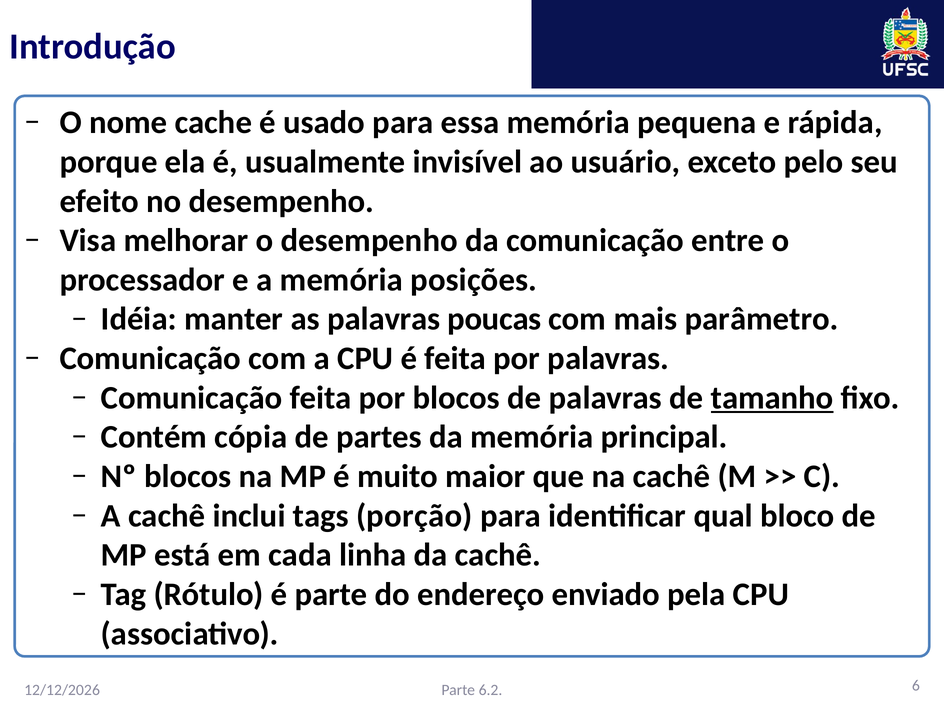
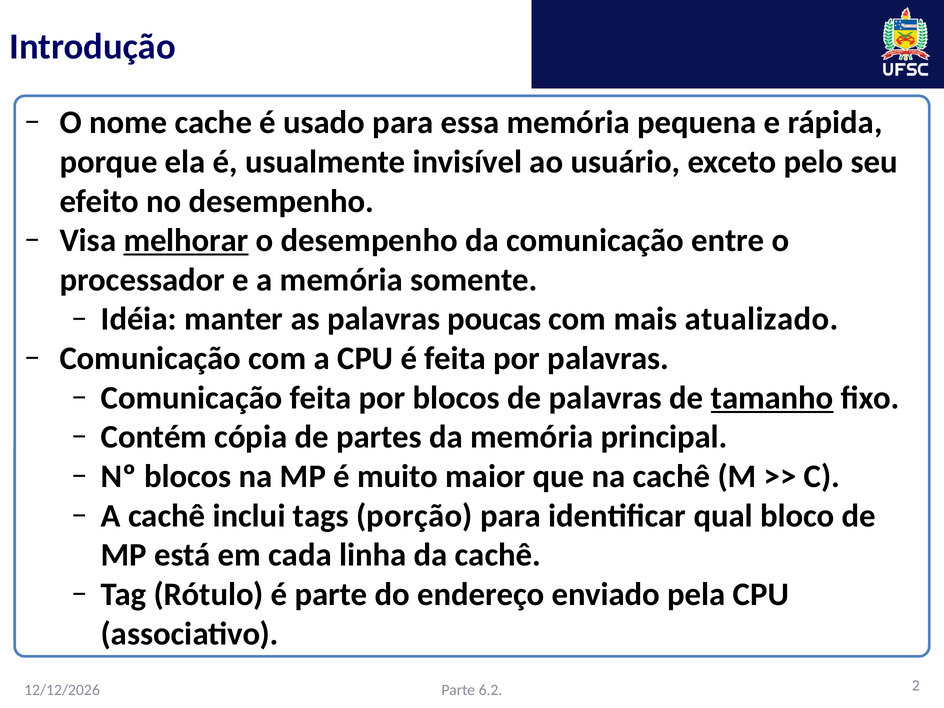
melhorar underline: none -> present
posições: posições -> somente
parâmetro: parâmetro -> atualizado
6: 6 -> 2
